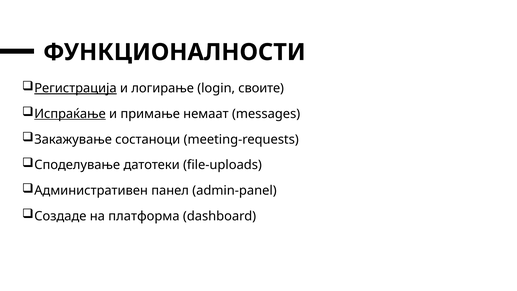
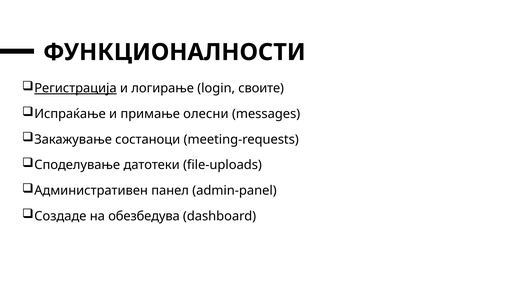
Испраќање underline: present -> none
немаат: немаат -> олесни
платформа: платформа -> обезбедува
